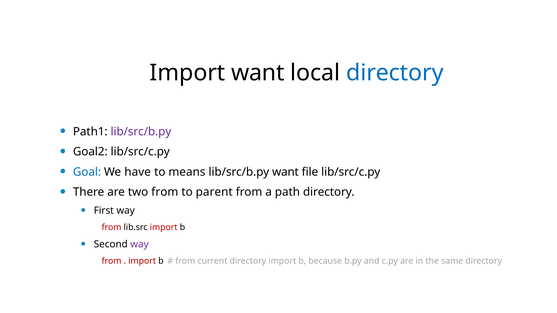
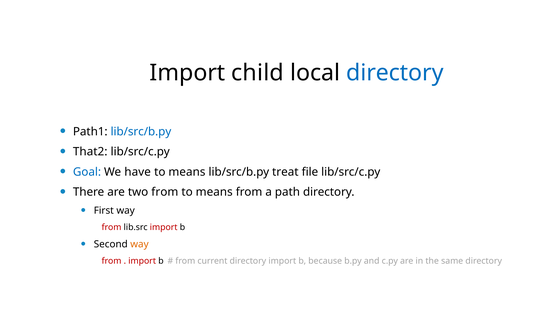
Import want: want -> child
lib/src/b.py at (141, 132) colour: purple -> blue
Goal2: Goal2 -> That2
lib/src/b.py want: want -> treat
parent at (214, 192): parent -> means
way at (139, 245) colour: purple -> orange
